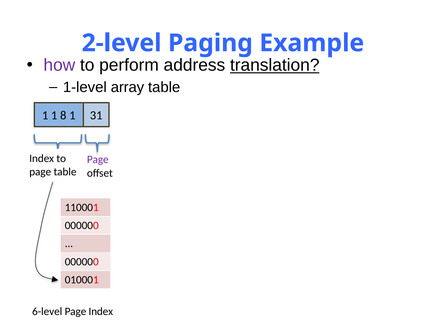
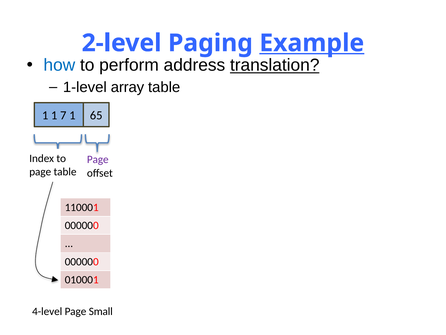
Example underline: none -> present
how colour: purple -> blue
8: 8 -> 7
31: 31 -> 65
6-level: 6-level -> 4-level
Page Index: Index -> Small
